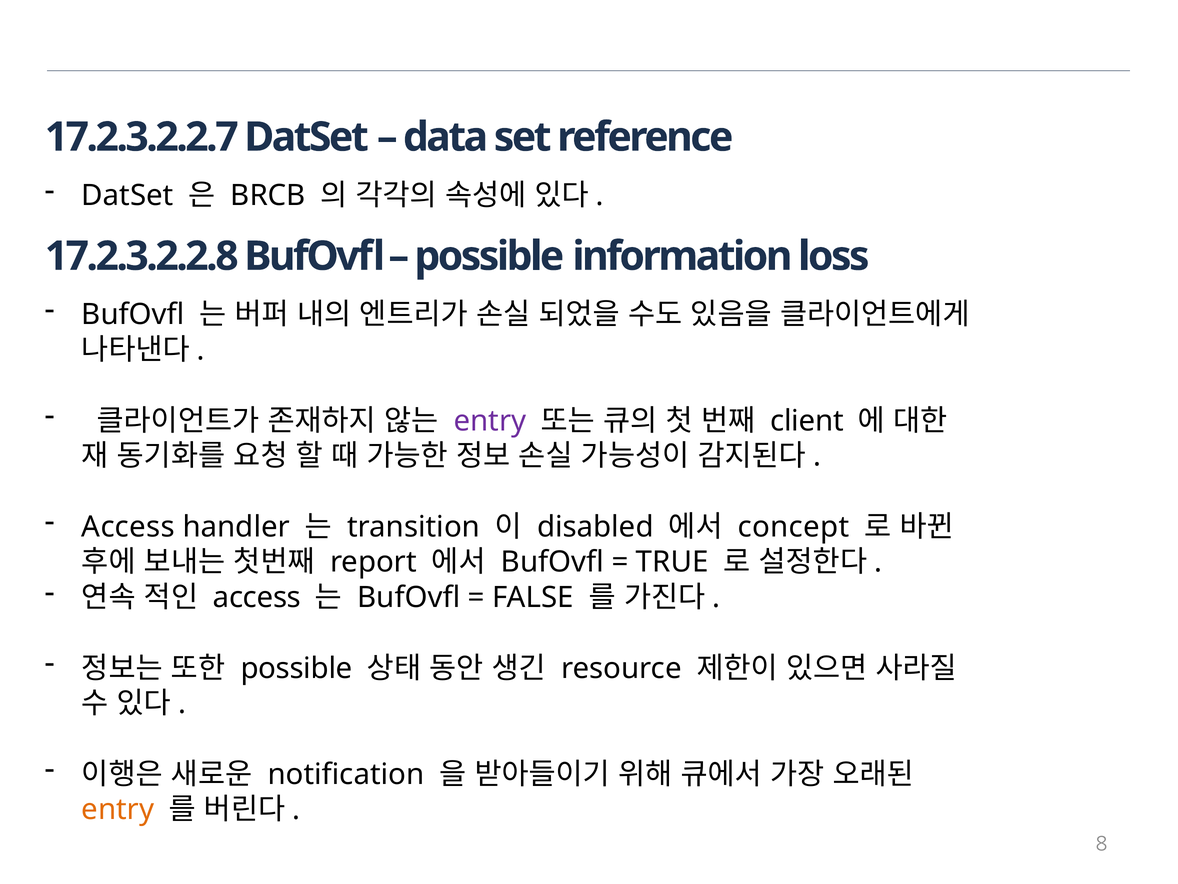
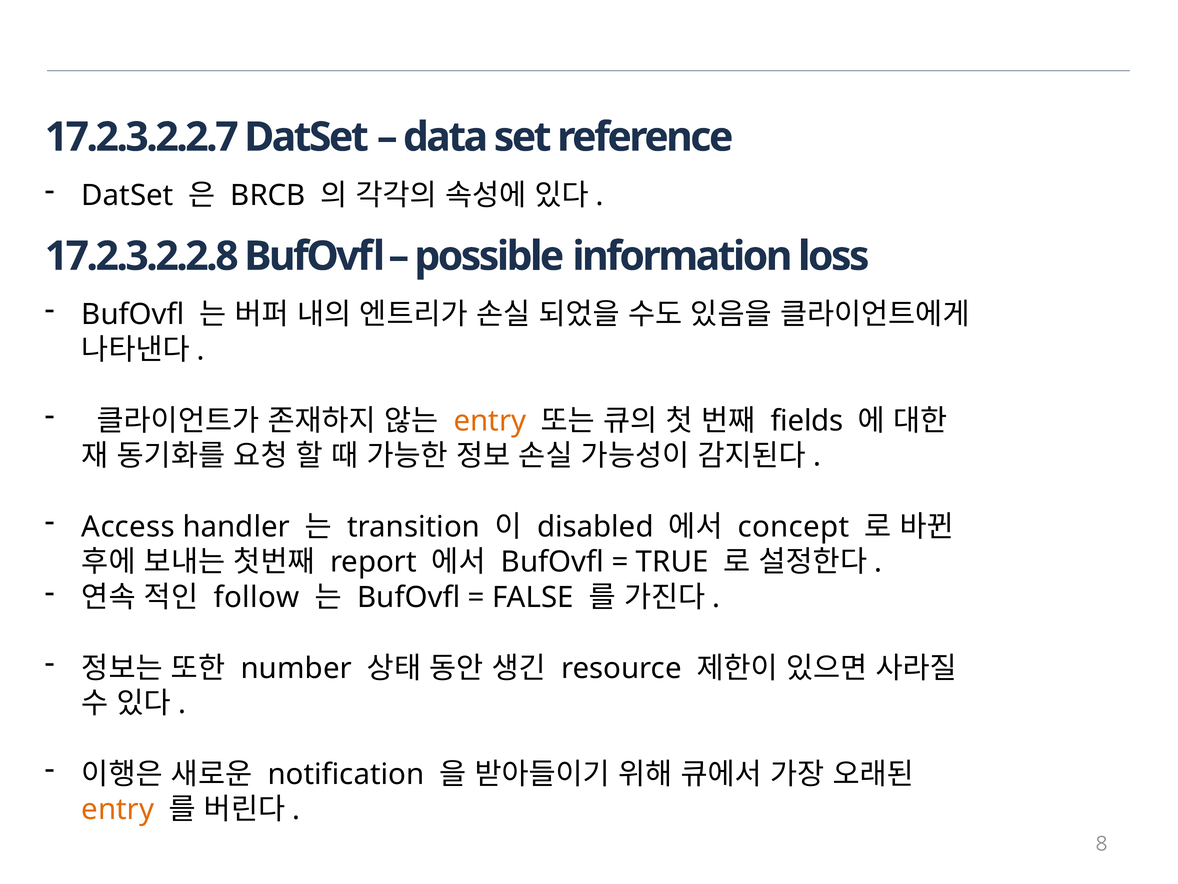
entry at (490, 421) colour: purple -> orange
client: client -> fields
access at (257, 597): access -> follow
possible at (297, 668): possible -> number
